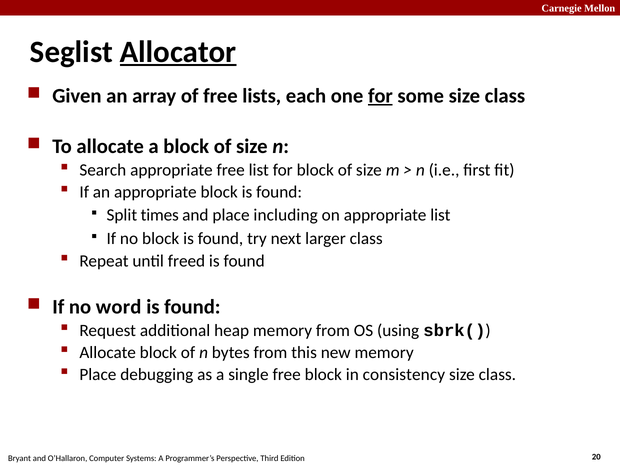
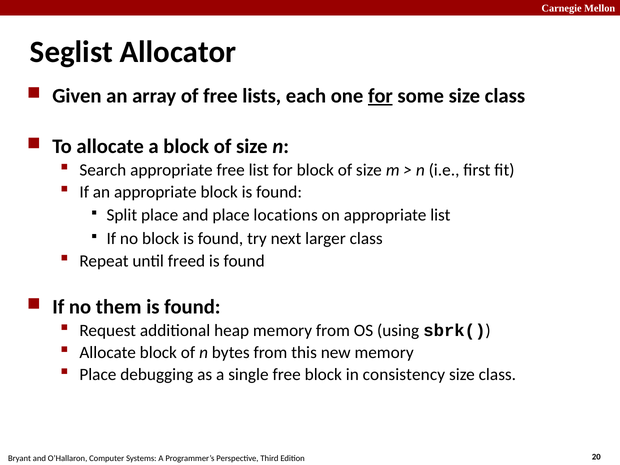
Allocator underline: present -> none
Split times: times -> place
including: including -> locations
word: word -> them
